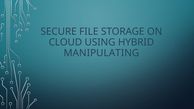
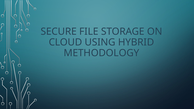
MANIPULATING: MANIPULATING -> METHODOLOGY
